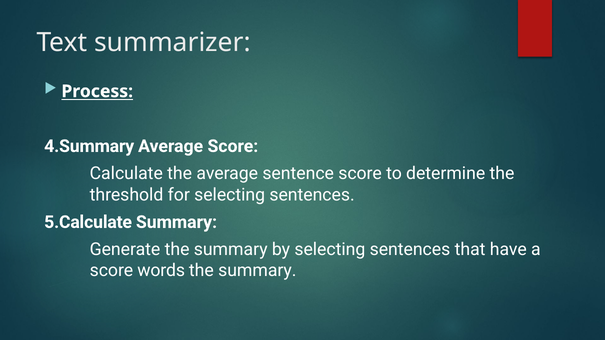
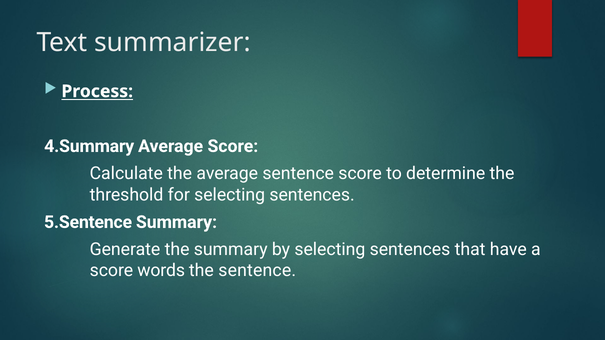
5.Calculate: 5.Calculate -> 5.Sentence
summary at (257, 271): summary -> sentence
